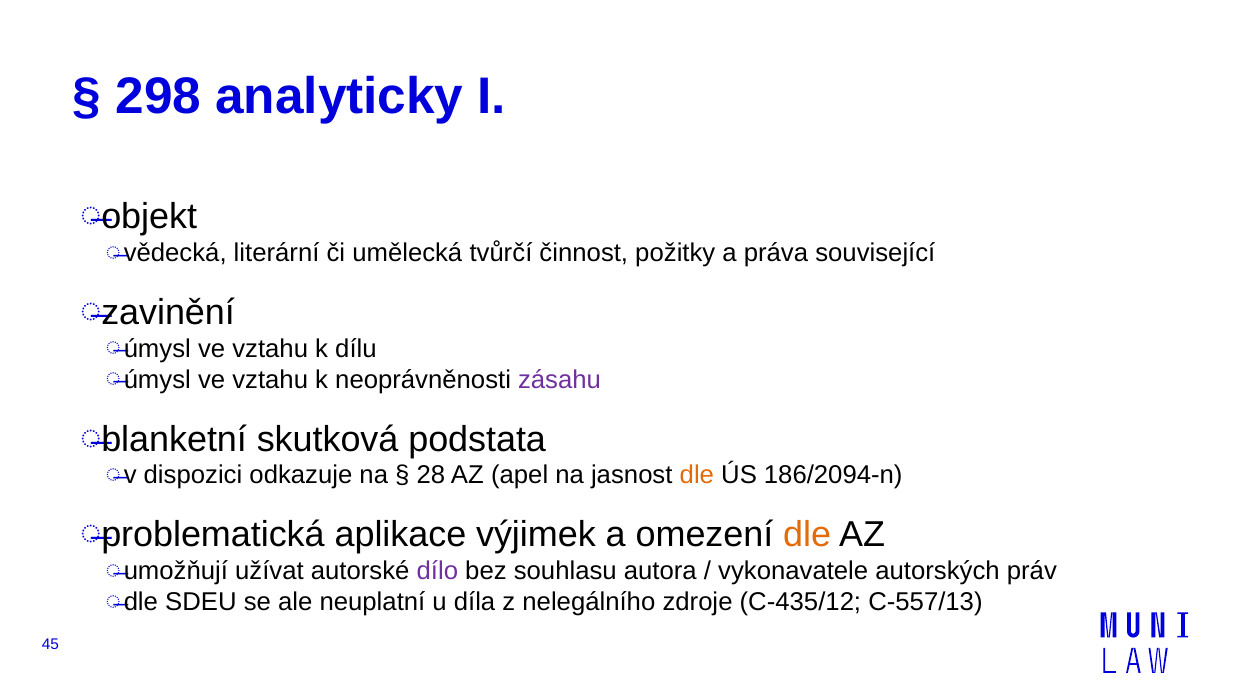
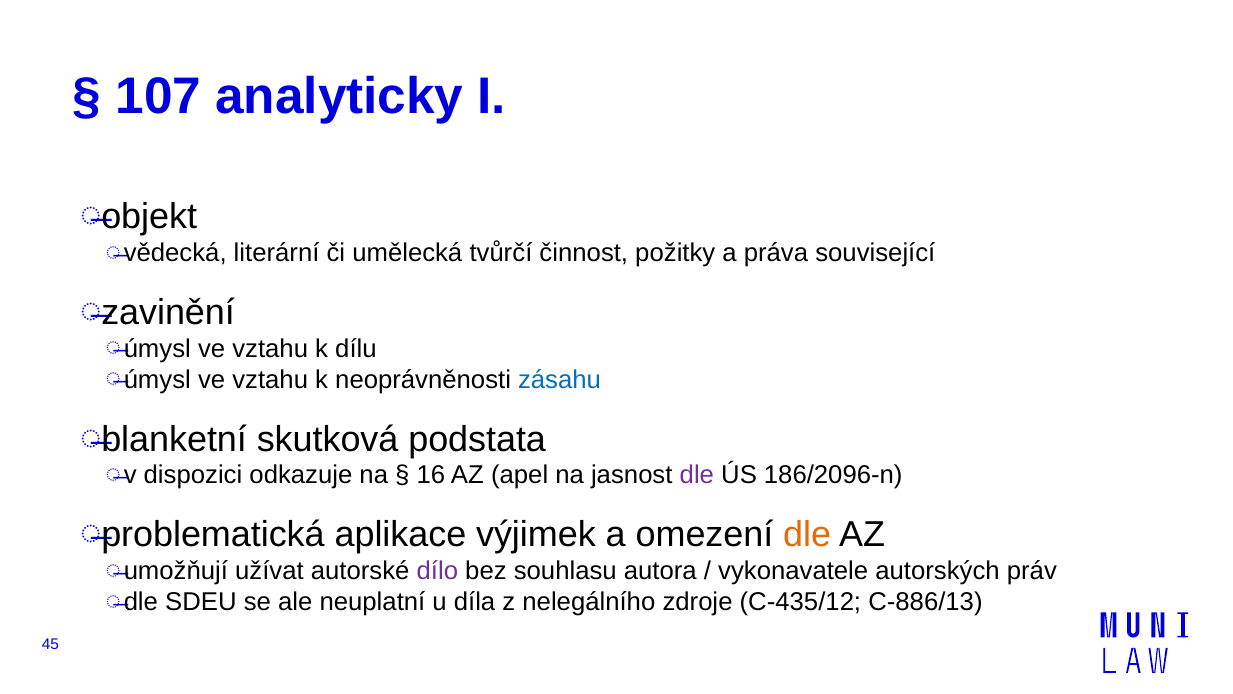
298: 298 -> 107
zásahu colour: purple -> blue
28: 28 -> 16
dle at (697, 475) colour: orange -> purple
186/2094-n: 186/2094-n -> 186/2096-n
C-557/13: C-557/13 -> C-886/13
